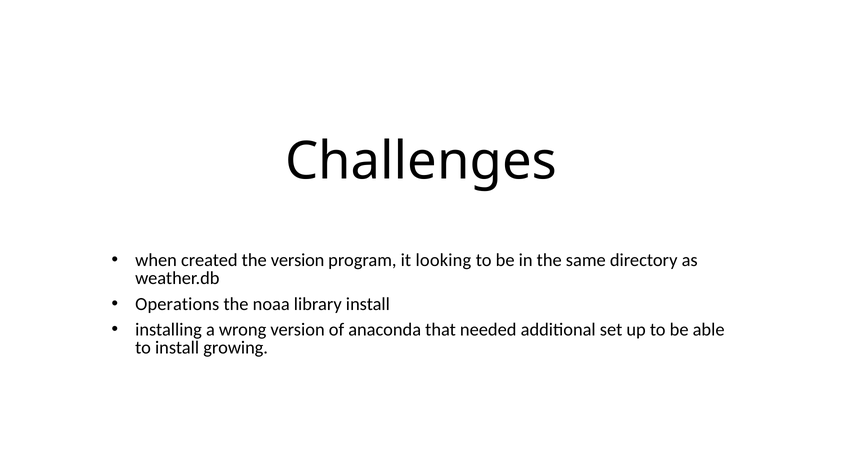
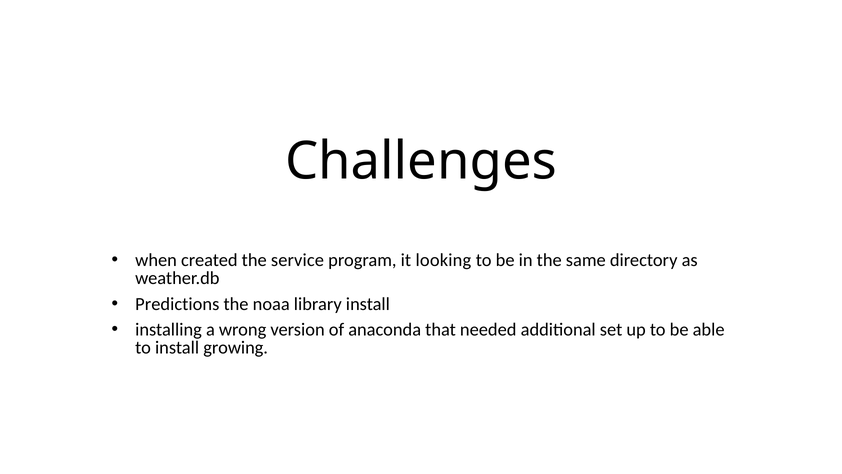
the version: version -> service
Operations: Operations -> Predictions
